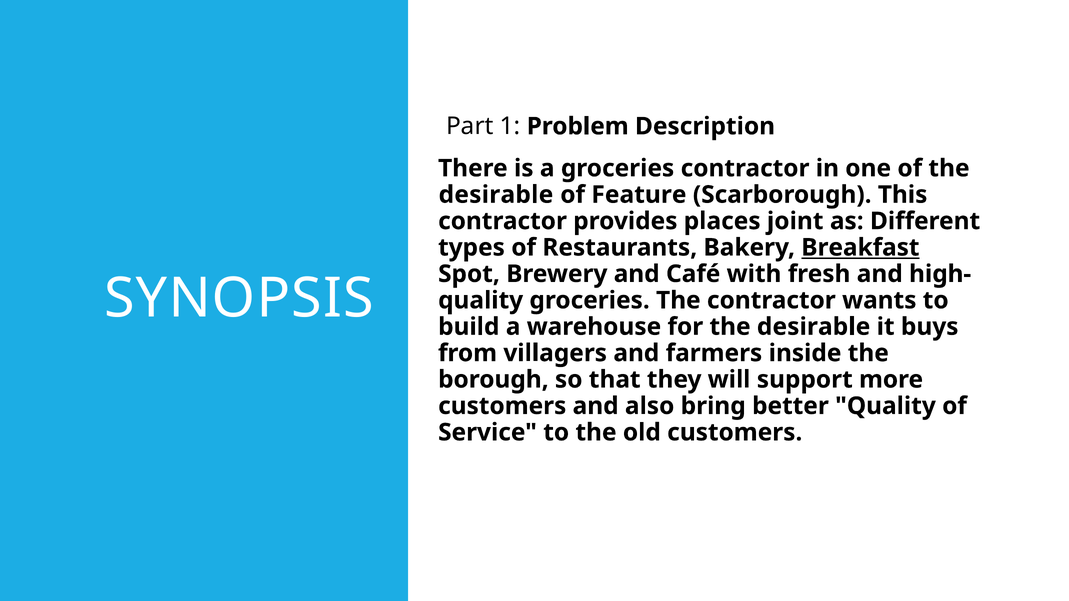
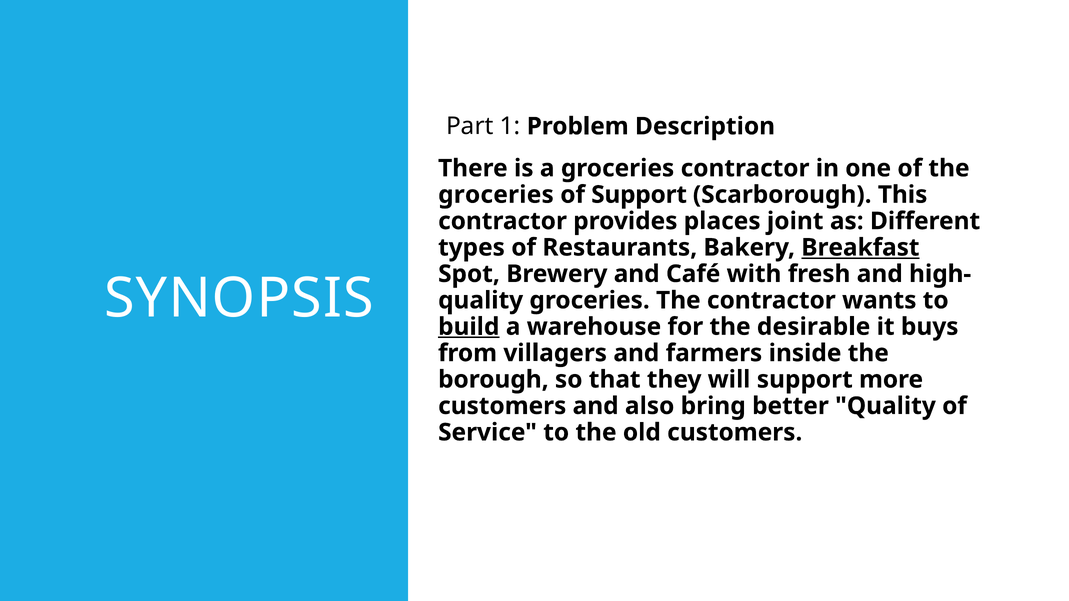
desirable at (496, 195): desirable -> groceries
of Feature: Feature -> Support
build underline: none -> present
